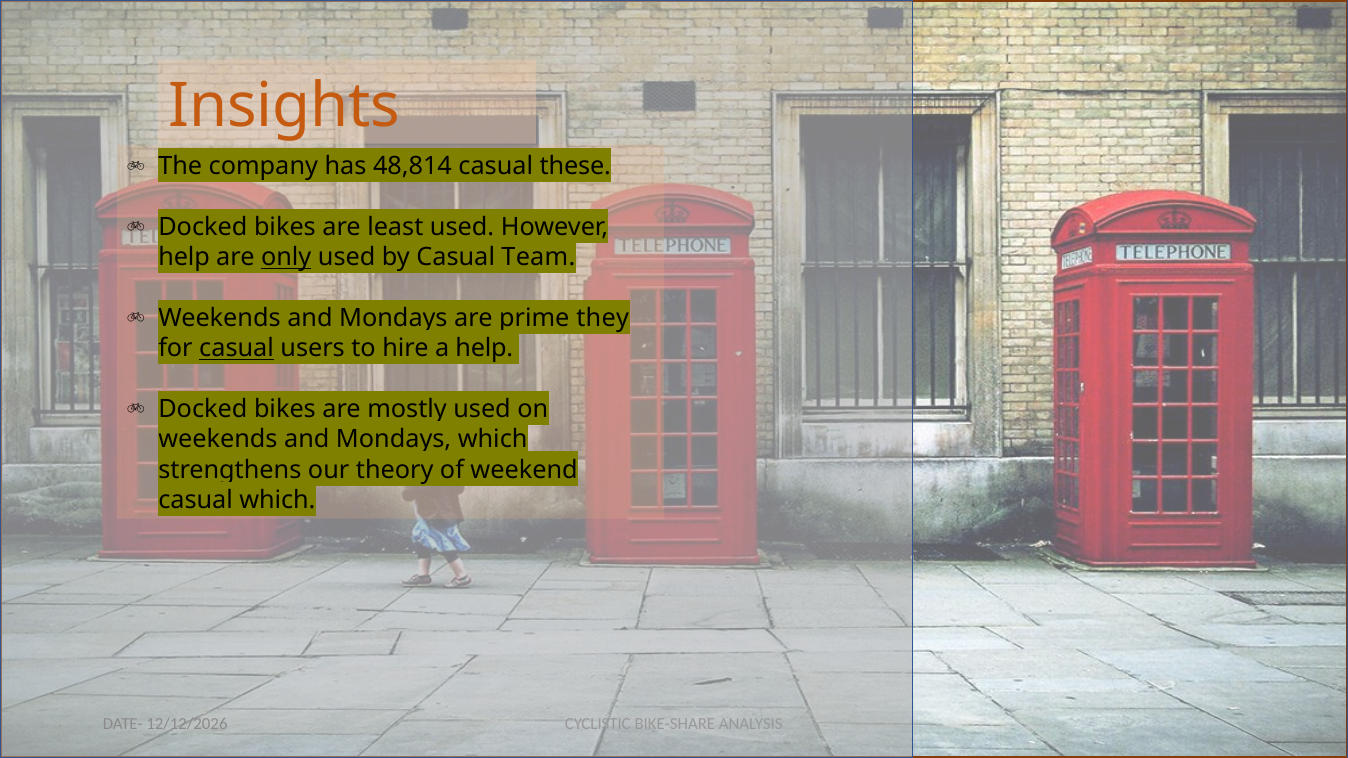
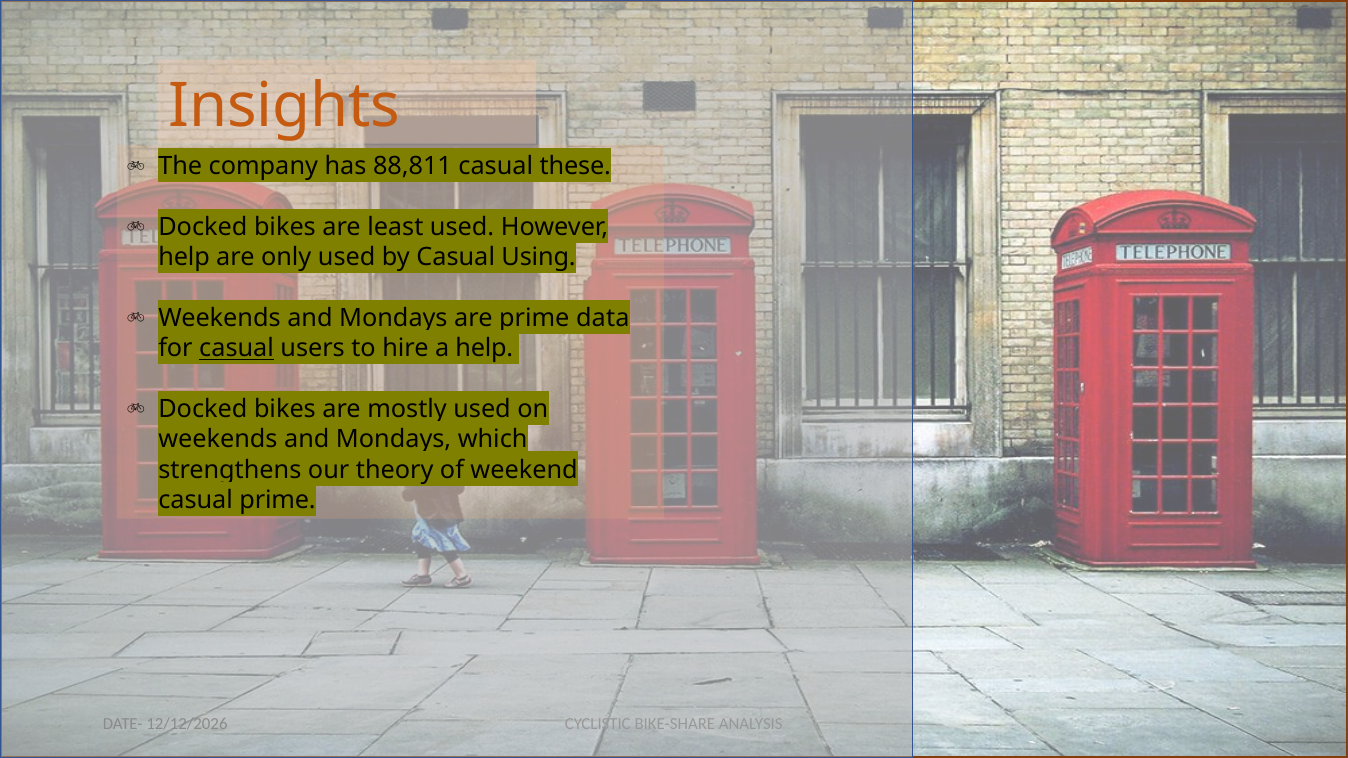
48,814: 48,814 -> 88,811
only underline: present -> none
Team: Team -> Using
they: they -> data
casual which: which -> prime
